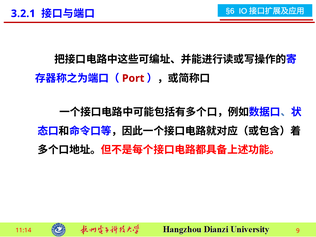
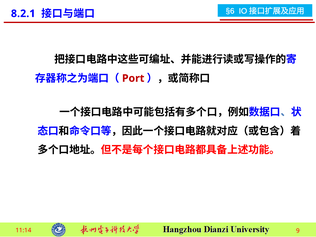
3.2.1: 3.2.1 -> 8.2.1
